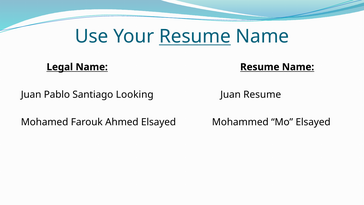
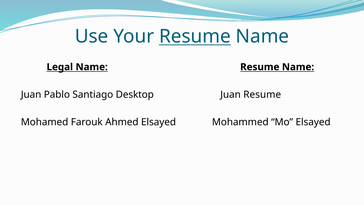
Looking: Looking -> Desktop
